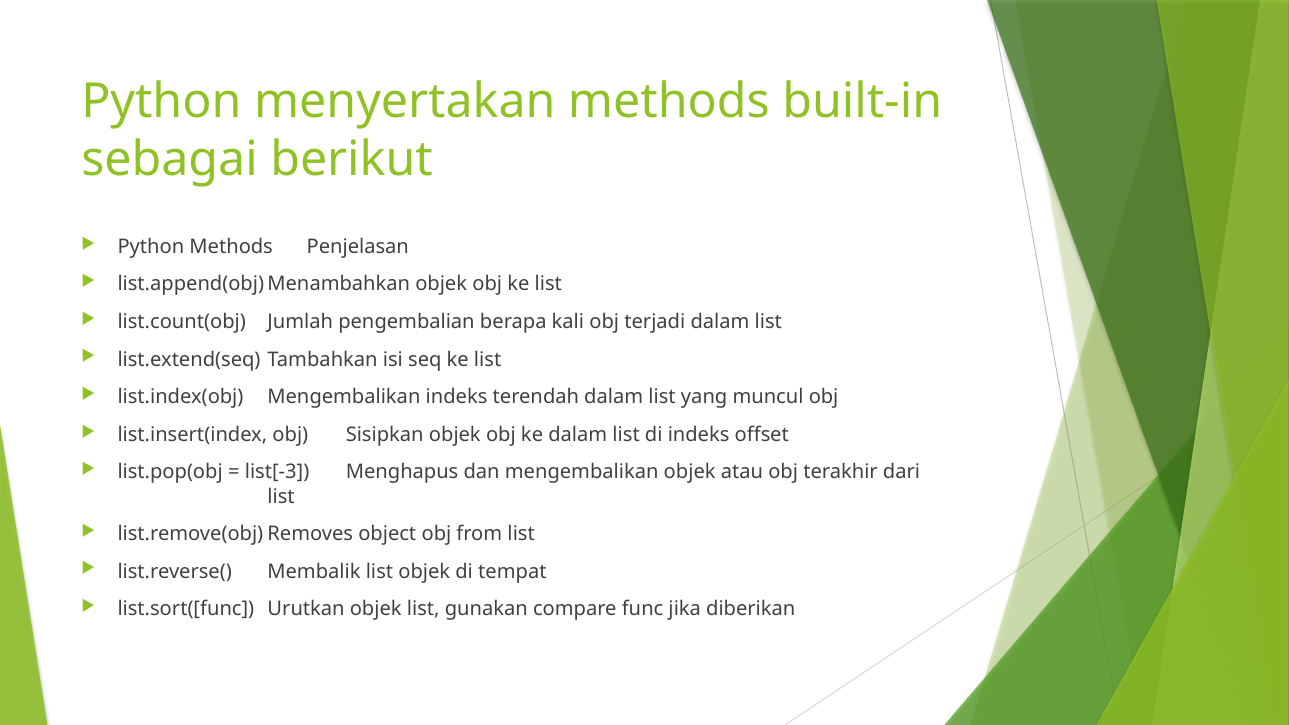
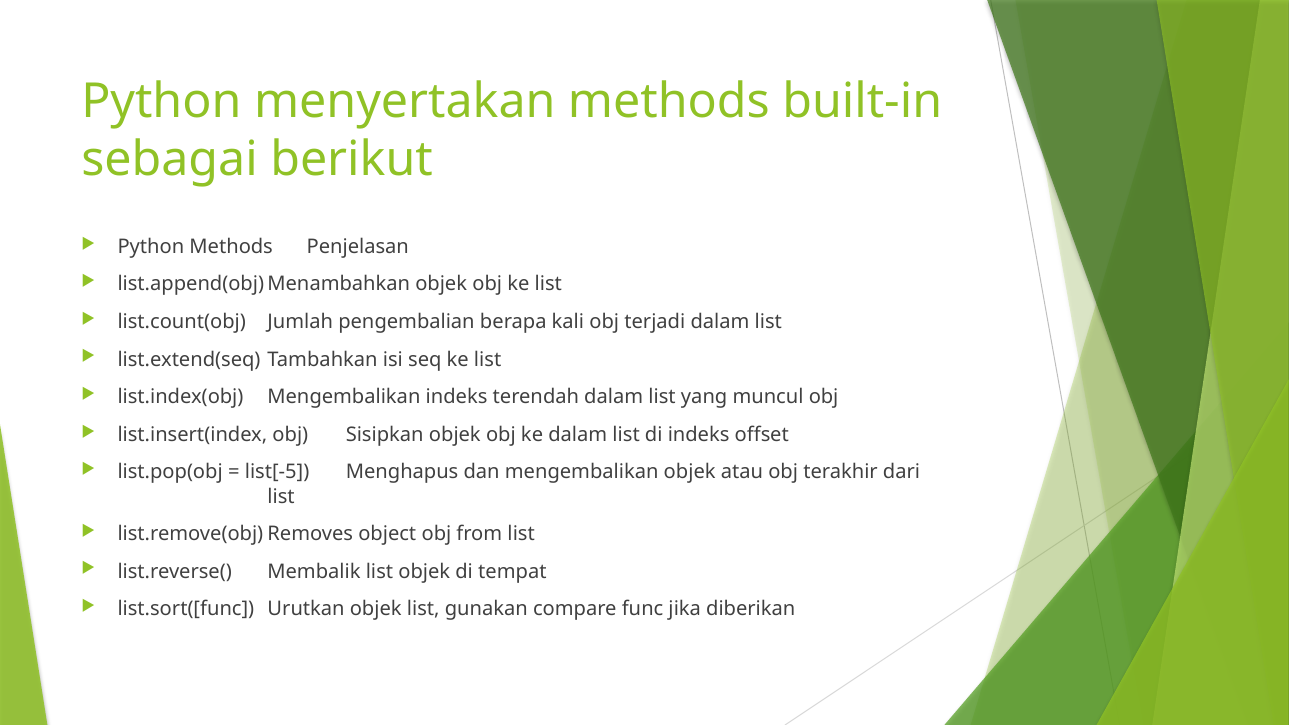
list[-3: list[-3 -> list[-5
